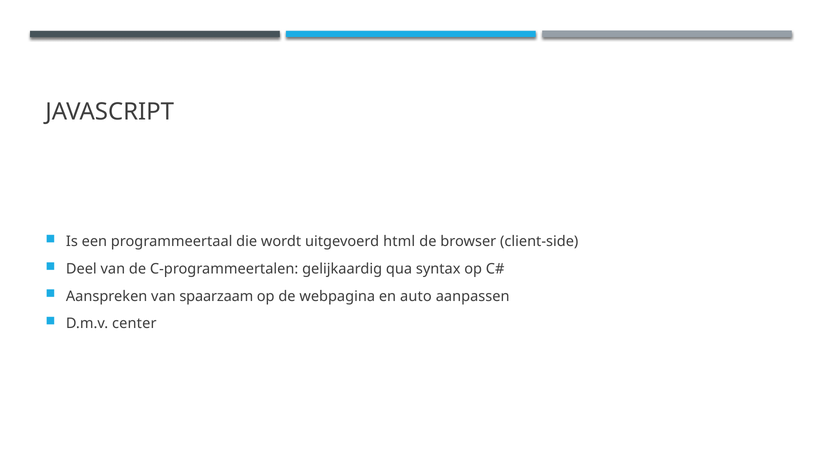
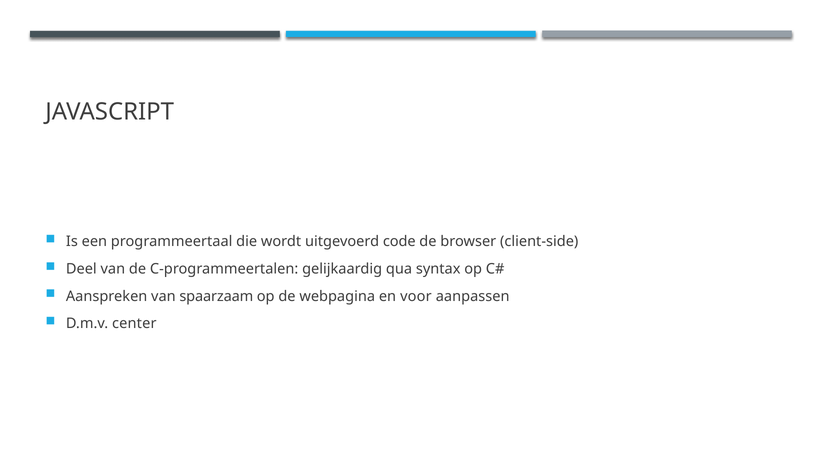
html: html -> code
auto: auto -> voor
